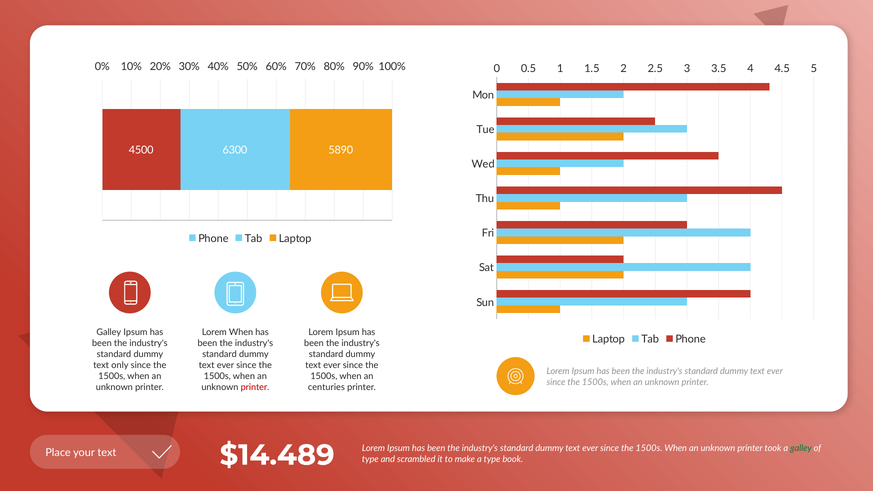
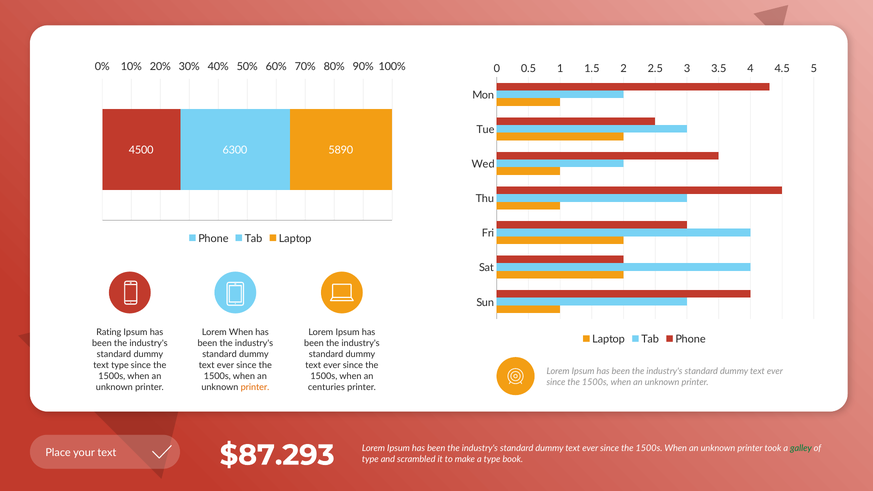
Galley at (109, 332): Galley -> Rating
text only: only -> type
printer at (255, 387) colour: red -> orange
$14.489: $14.489 -> $87.293
